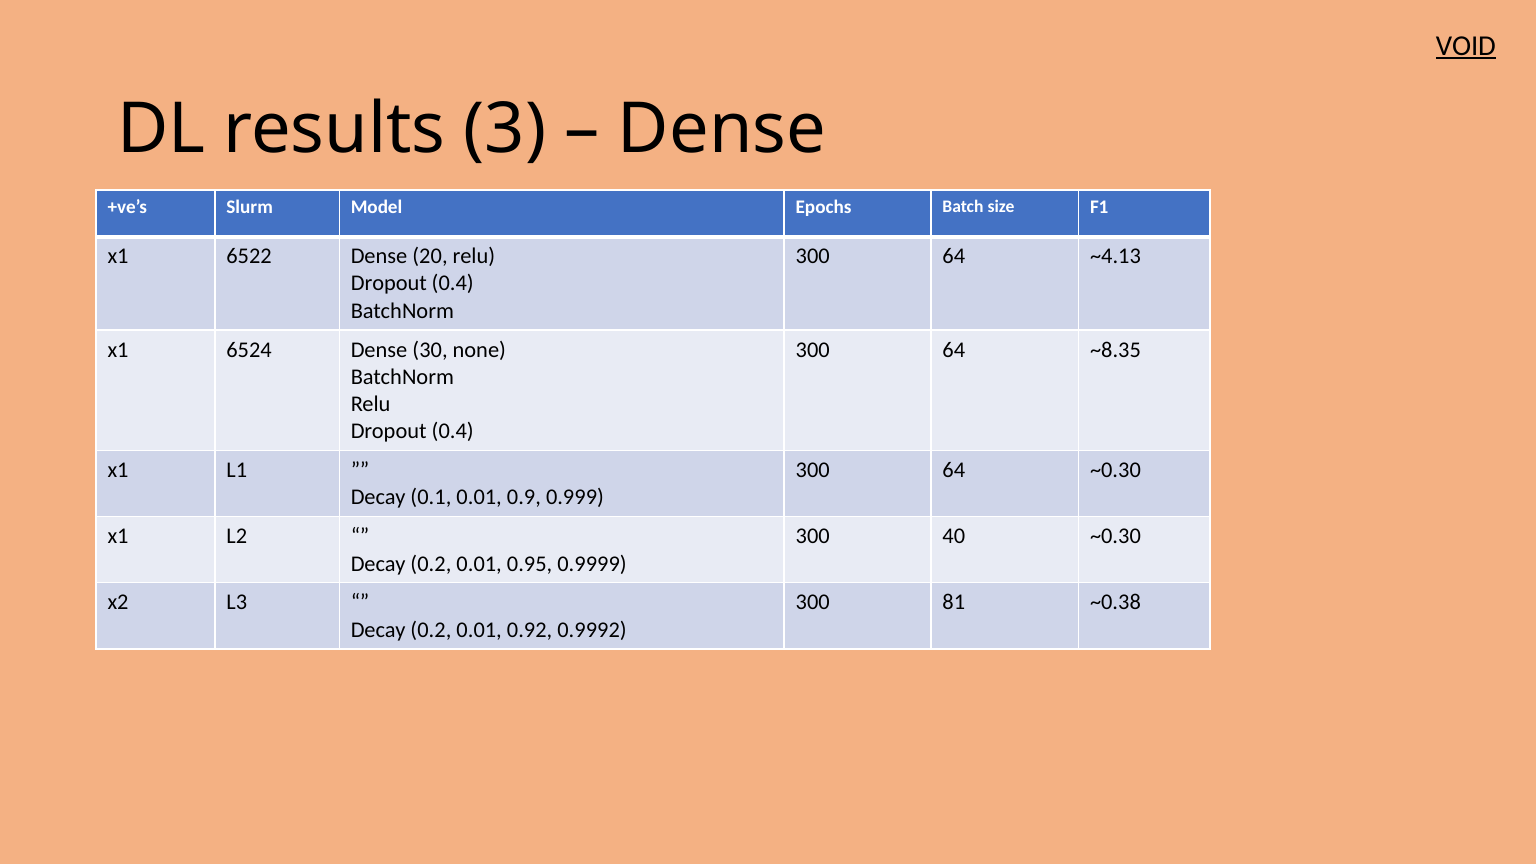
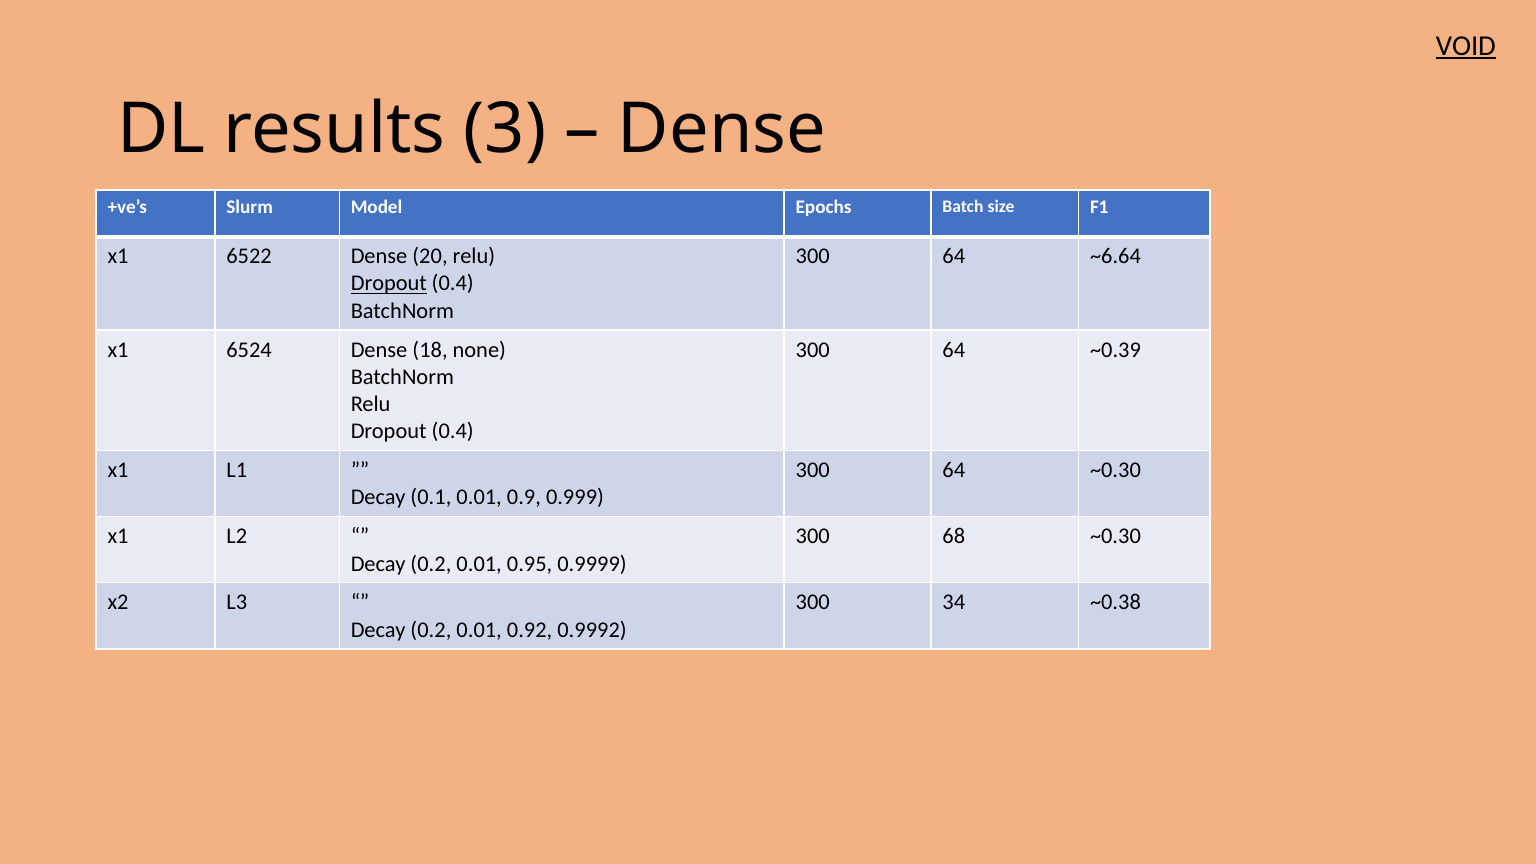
~4.13: ~4.13 -> ~6.64
Dropout at (389, 284) underline: none -> present
30: 30 -> 18
~8.35: ~8.35 -> ~0.39
40: 40 -> 68
81: 81 -> 34
